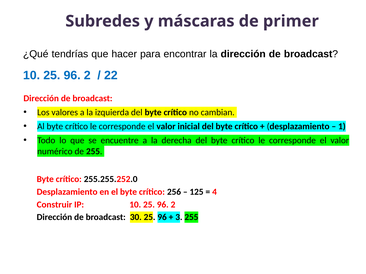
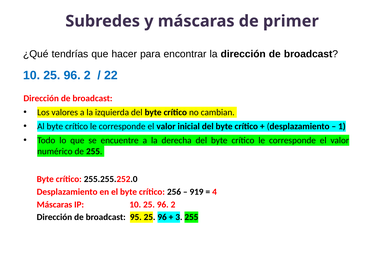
125: 125 -> 919
Construir at (54, 205): Construir -> Máscaras
30: 30 -> 95
